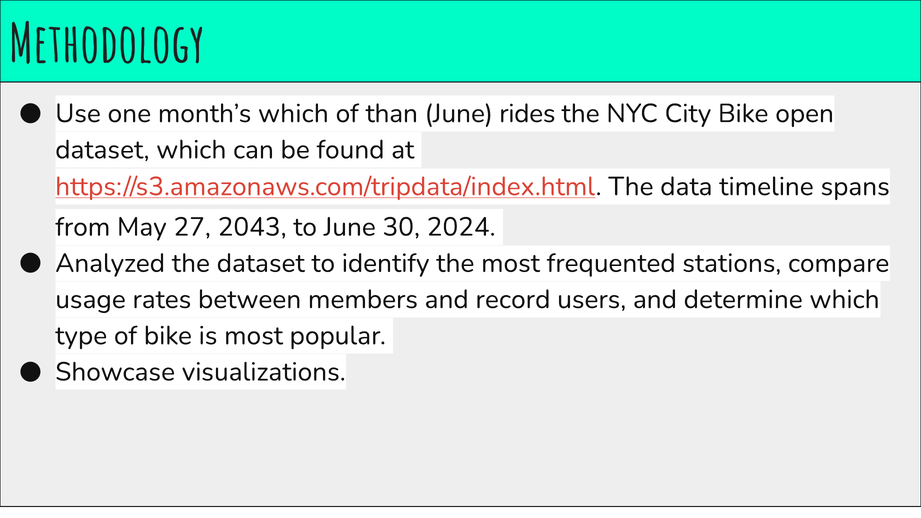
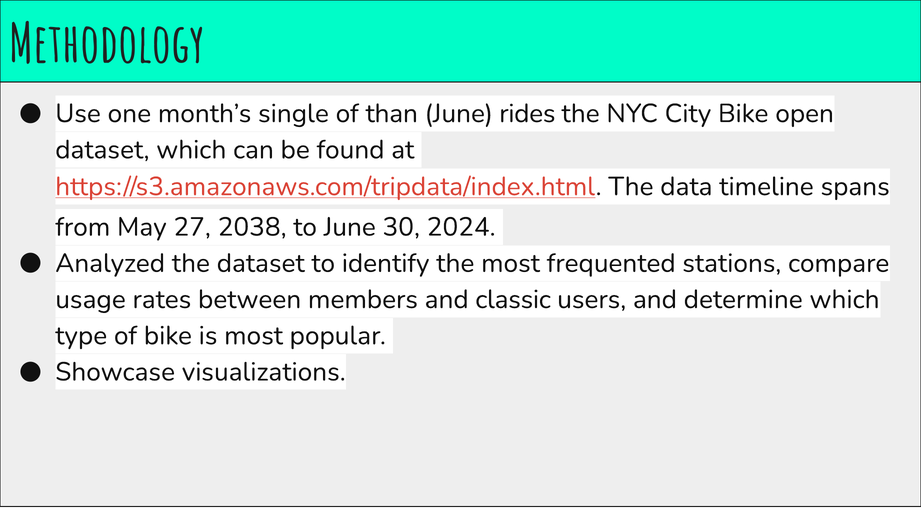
month’s which: which -> single
2043: 2043 -> 2038
record: record -> classic
